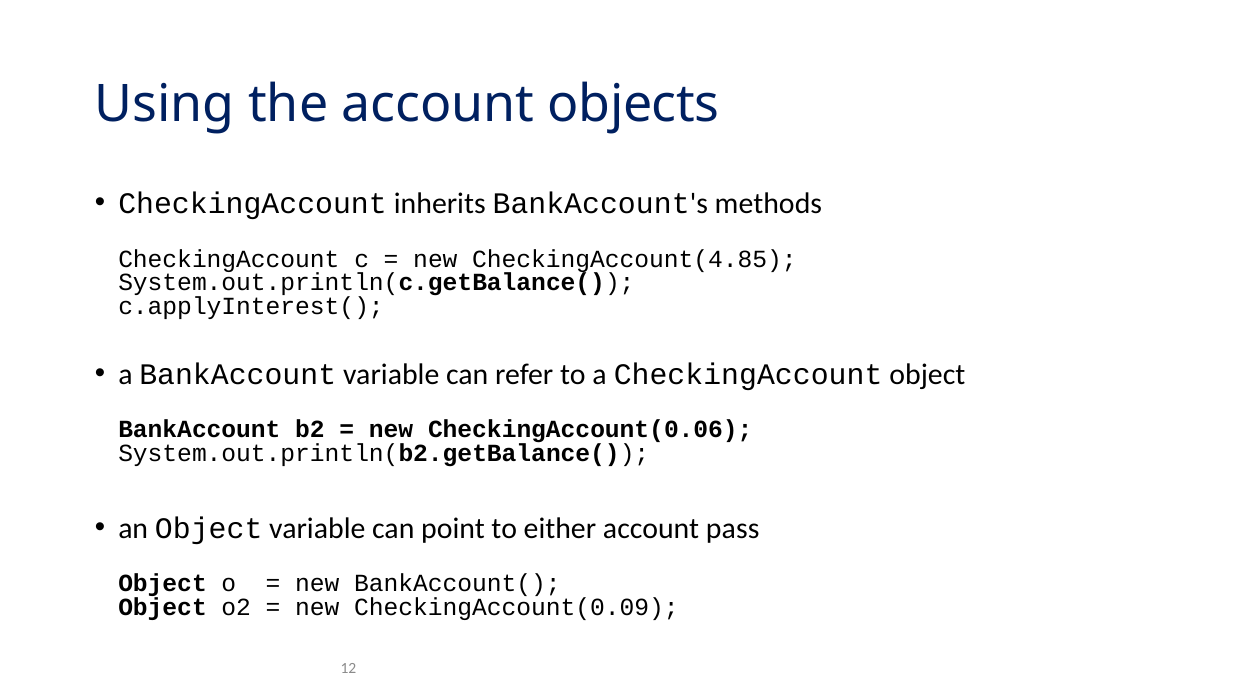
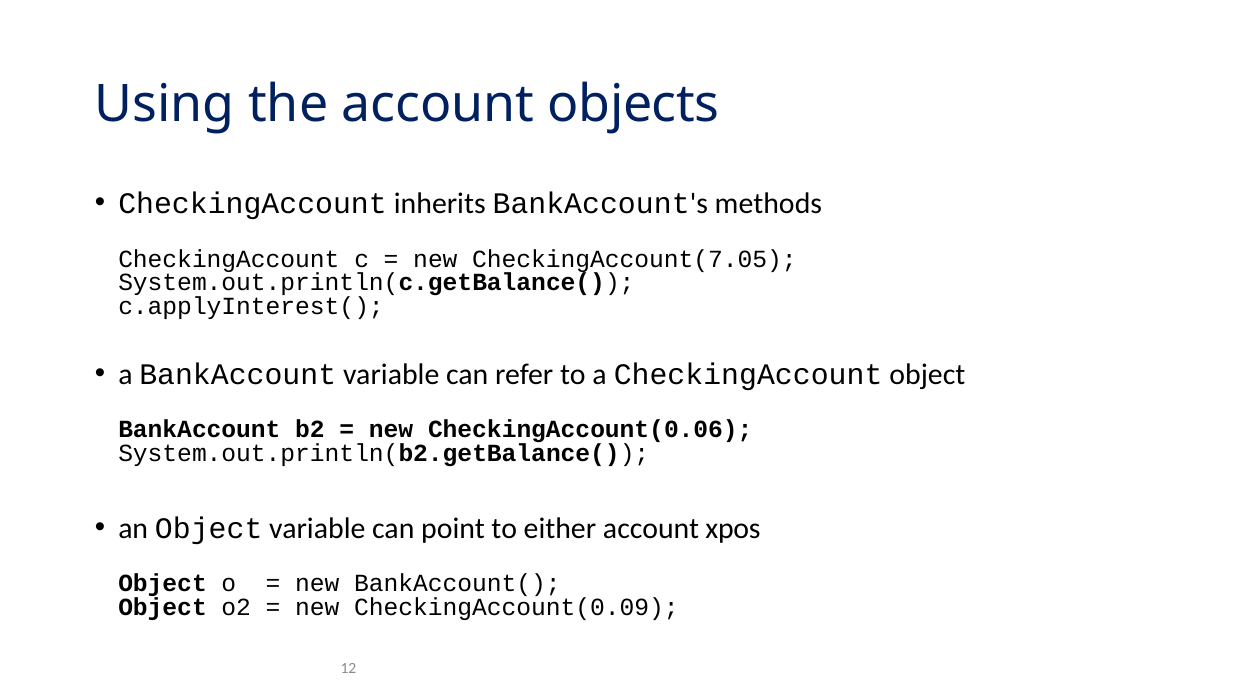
CheckingAccount(4.85: CheckingAccount(4.85 -> CheckingAccount(7.05
pass: pass -> xpos
